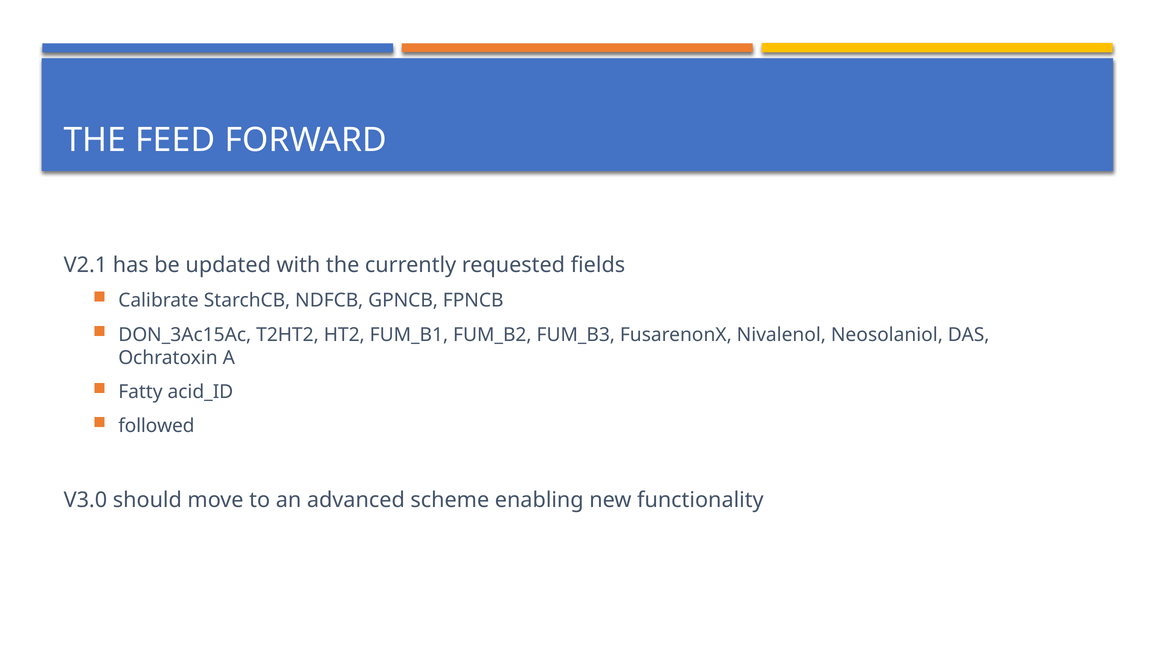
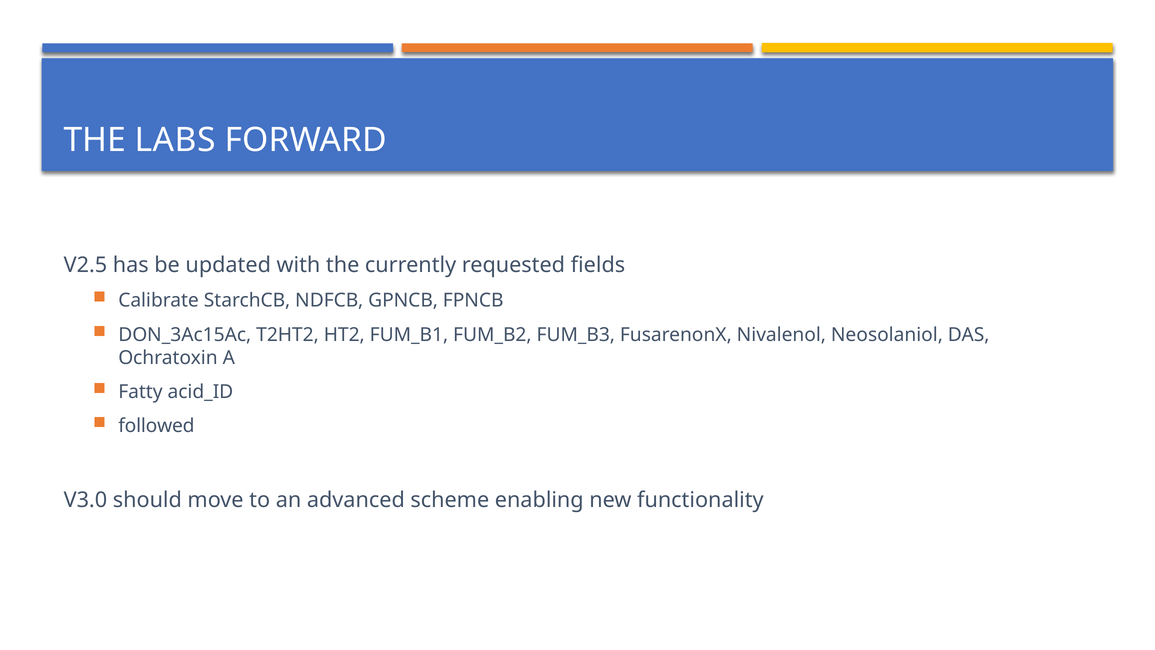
FEED: FEED -> LABS
V2.1: V2.1 -> V2.5
